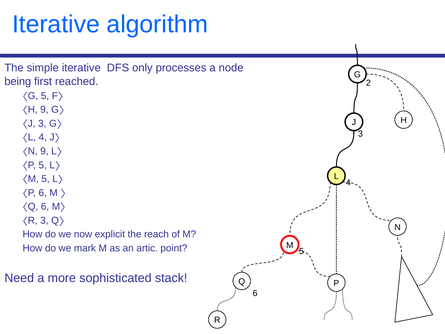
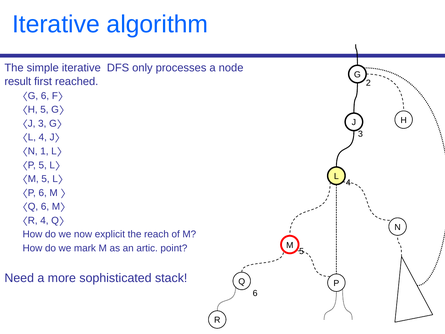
being: being -> result
〈G 5: 5 -> 6
〈H 9: 9 -> 5
〈N 9: 9 -> 1
〈R 3: 3 -> 4
